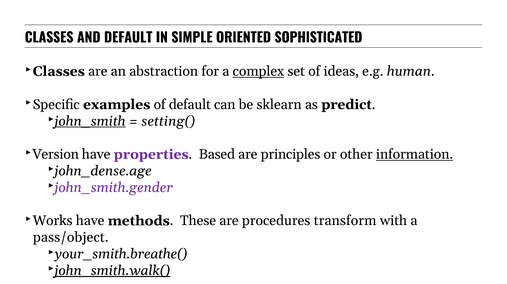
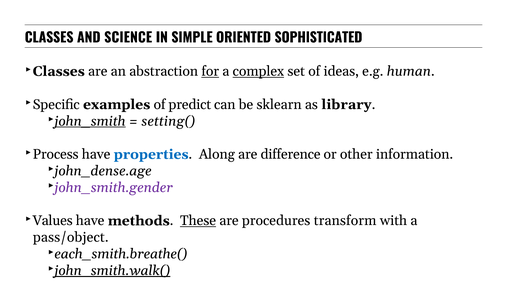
AND DEFAULT: DEFAULT -> SCIENCE
for underline: none -> present
of default: default -> predict
predict: predict -> library
Version: Version -> Process
properties colour: purple -> blue
Based: Based -> Along
principles: principles -> difference
information underline: present -> none
Works: Works -> Values
These underline: none -> present
your_smith.breathe(: your_smith.breathe( -> each_smith.breathe(
